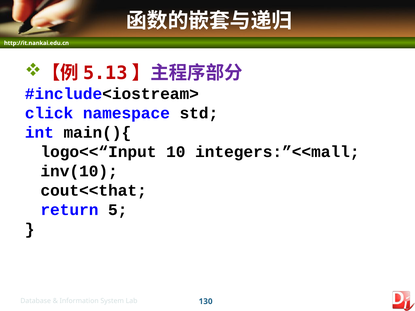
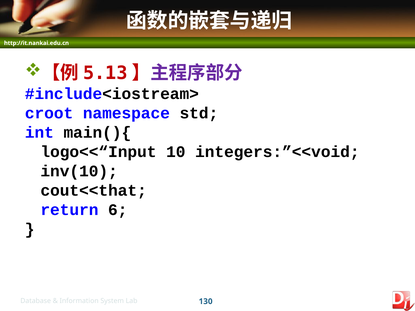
click: click -> croot
integers:”<<mall: integers:”<<mall -> integers:”<<void
5: 5 -> 6
